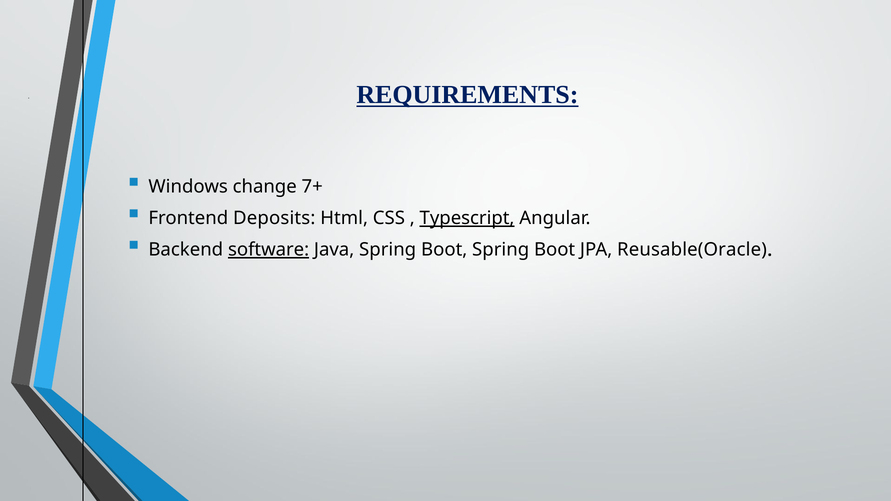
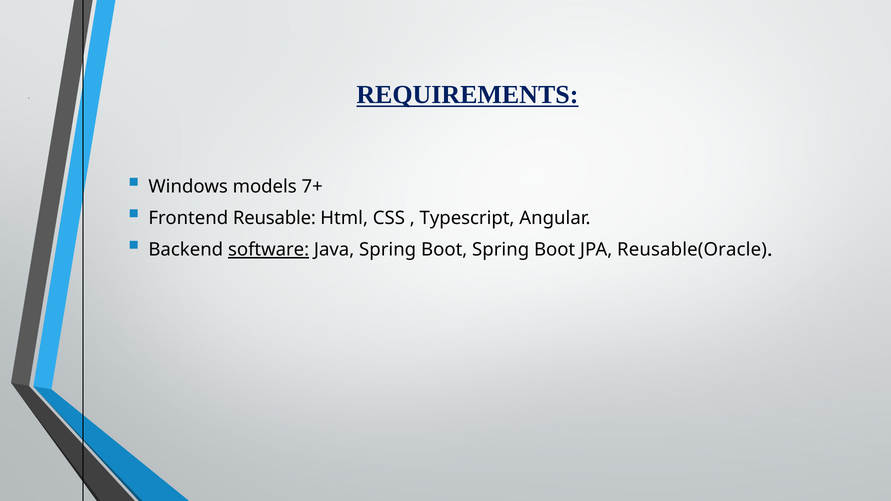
change: change -> models
Deposits: Deposits -> Reusable
Typescript underline: present -> none
